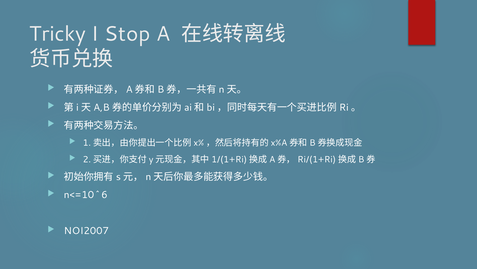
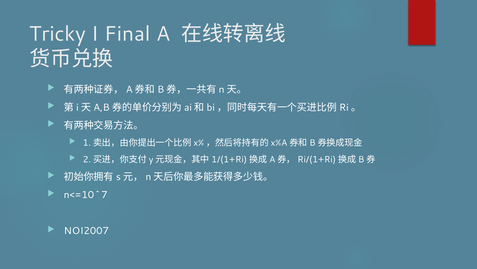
Stop: Stop -> Final
n<=10^6: n<=10^6 -> n<=10^7
